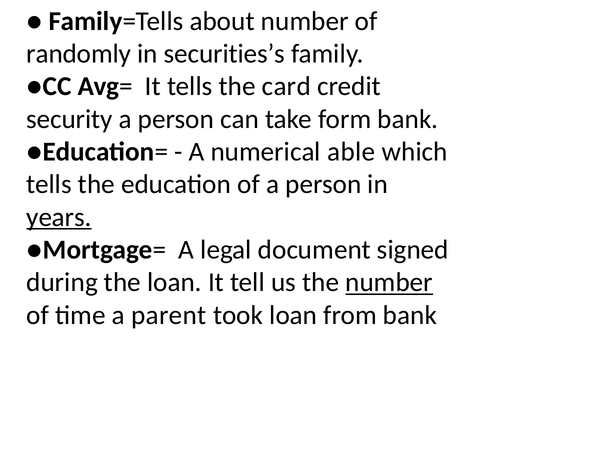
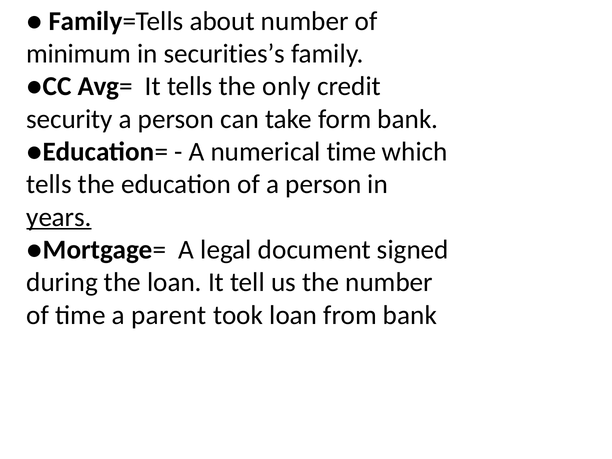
randomly: randomly -> minimum
card: card -> only
numerical able: able -> time
number at (389, 282) underline: present -> none
